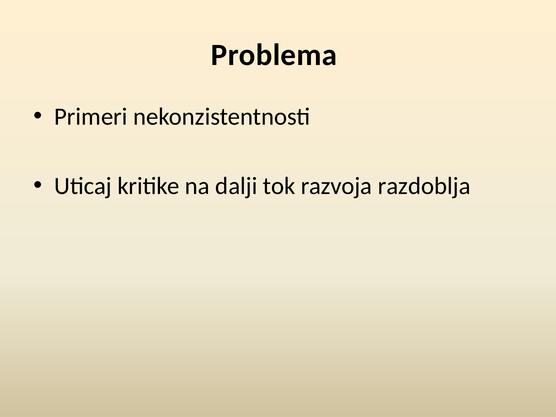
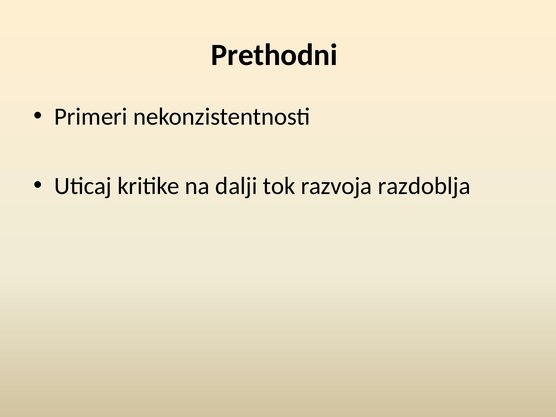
Problema: Problema -> Prethodni
